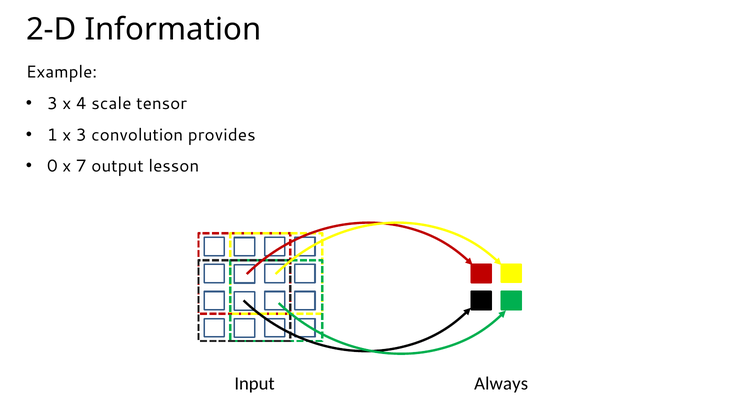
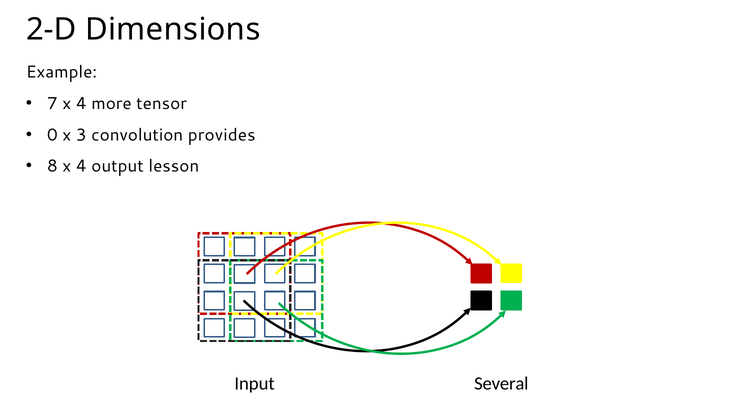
Information: Information -> Dimensions
3 at (52, 103): 3 -> 7
scale: scale -> more
1: 1 -> 0
0: 0 -> 8
7 at (81, 166): 7 -> 4
Always: Always -> Several
